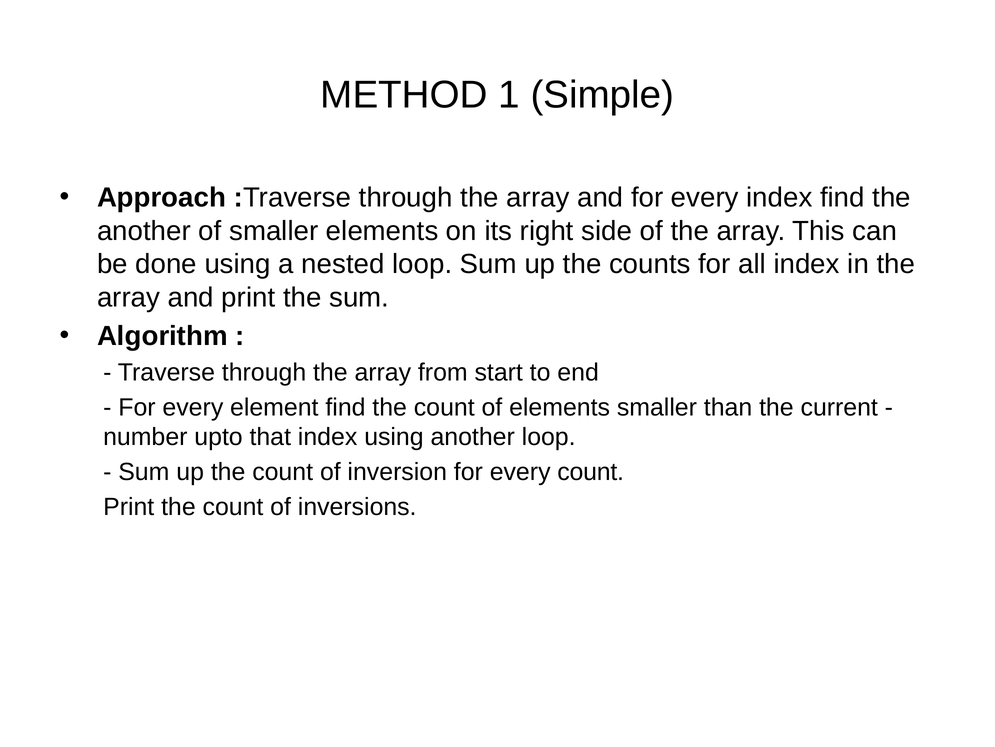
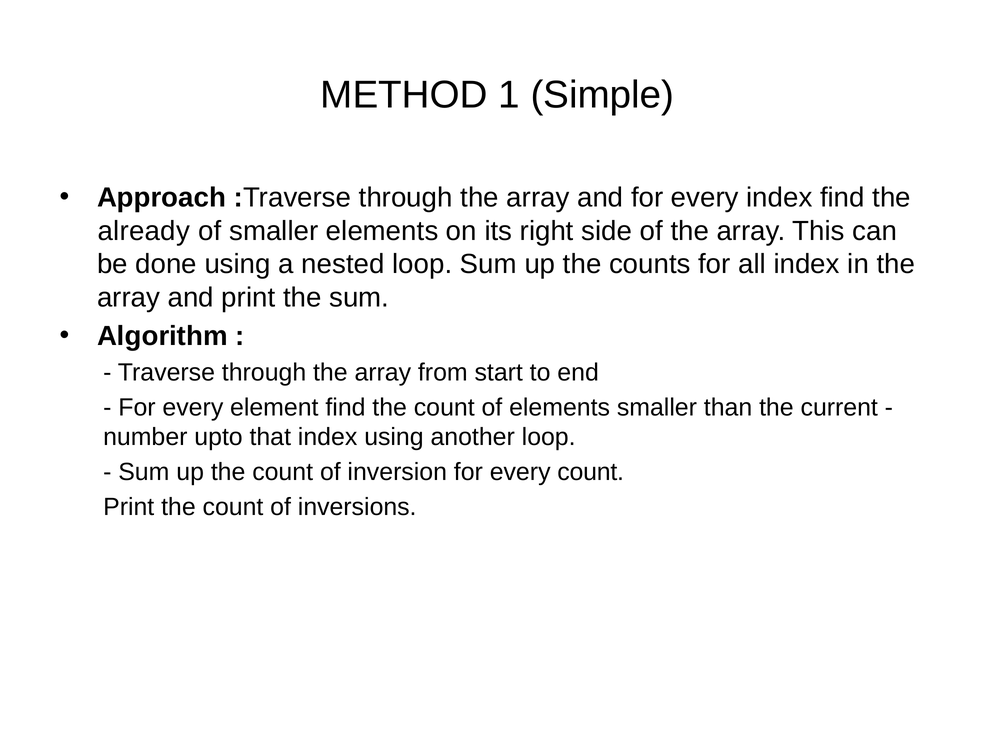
another at (144, 231): another -> already
